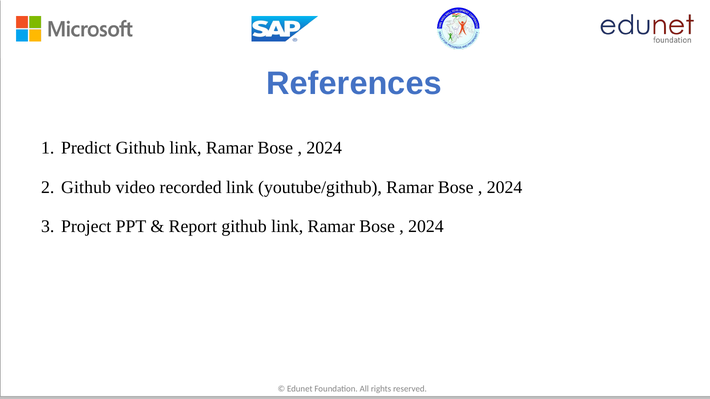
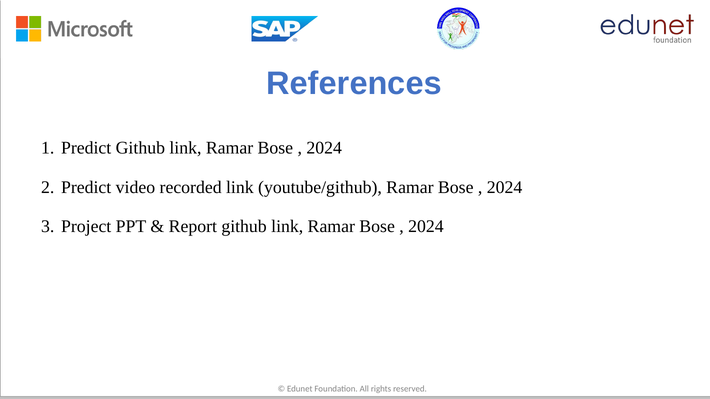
Github at (86, 187): Github -> Predict
